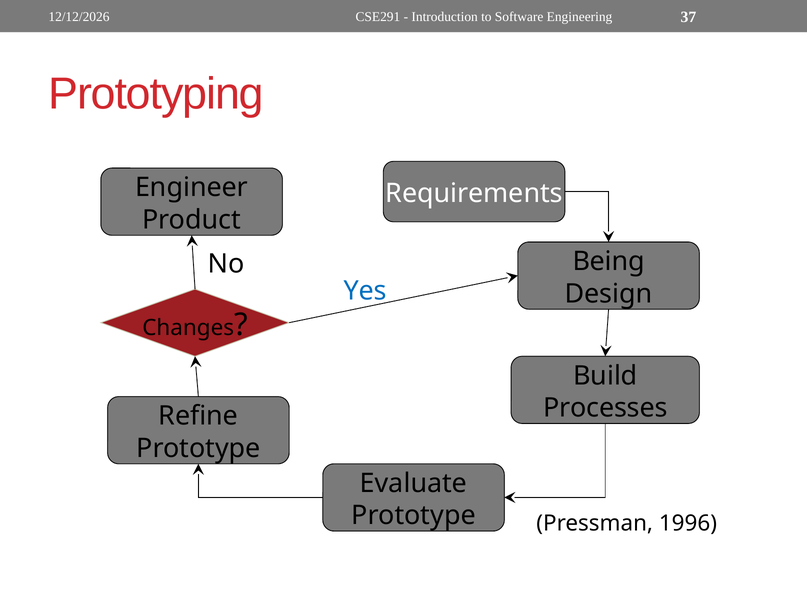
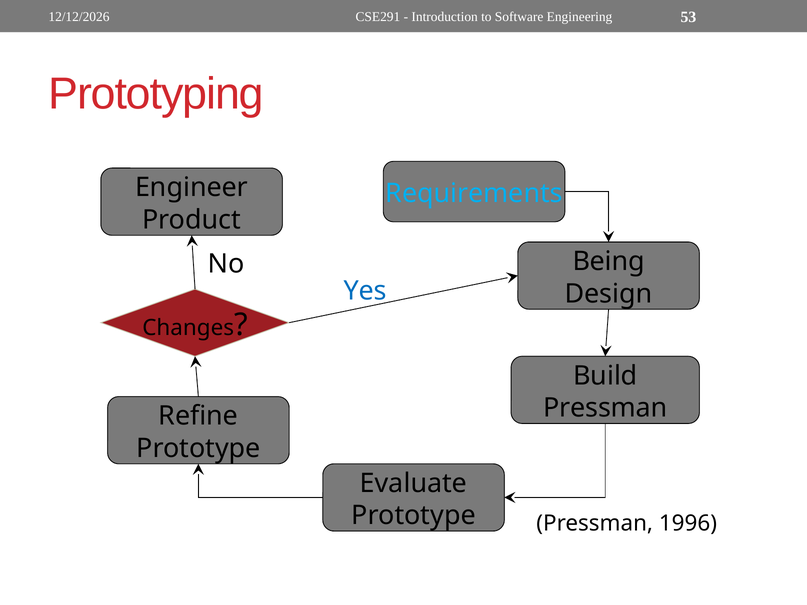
37: 37 -> 53
Requirements colour: white -> light blue
Processes at (605, 408): Processes -> Pressman
